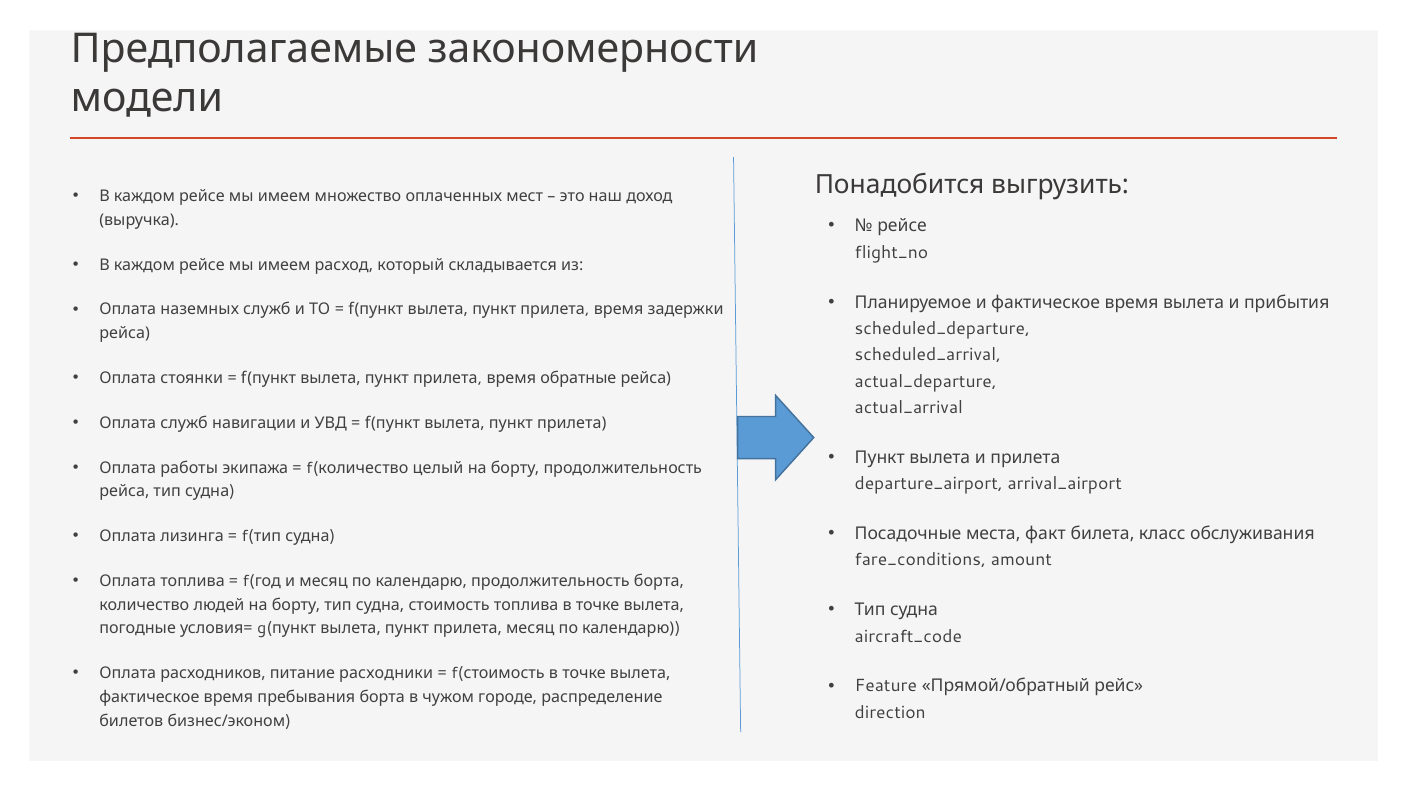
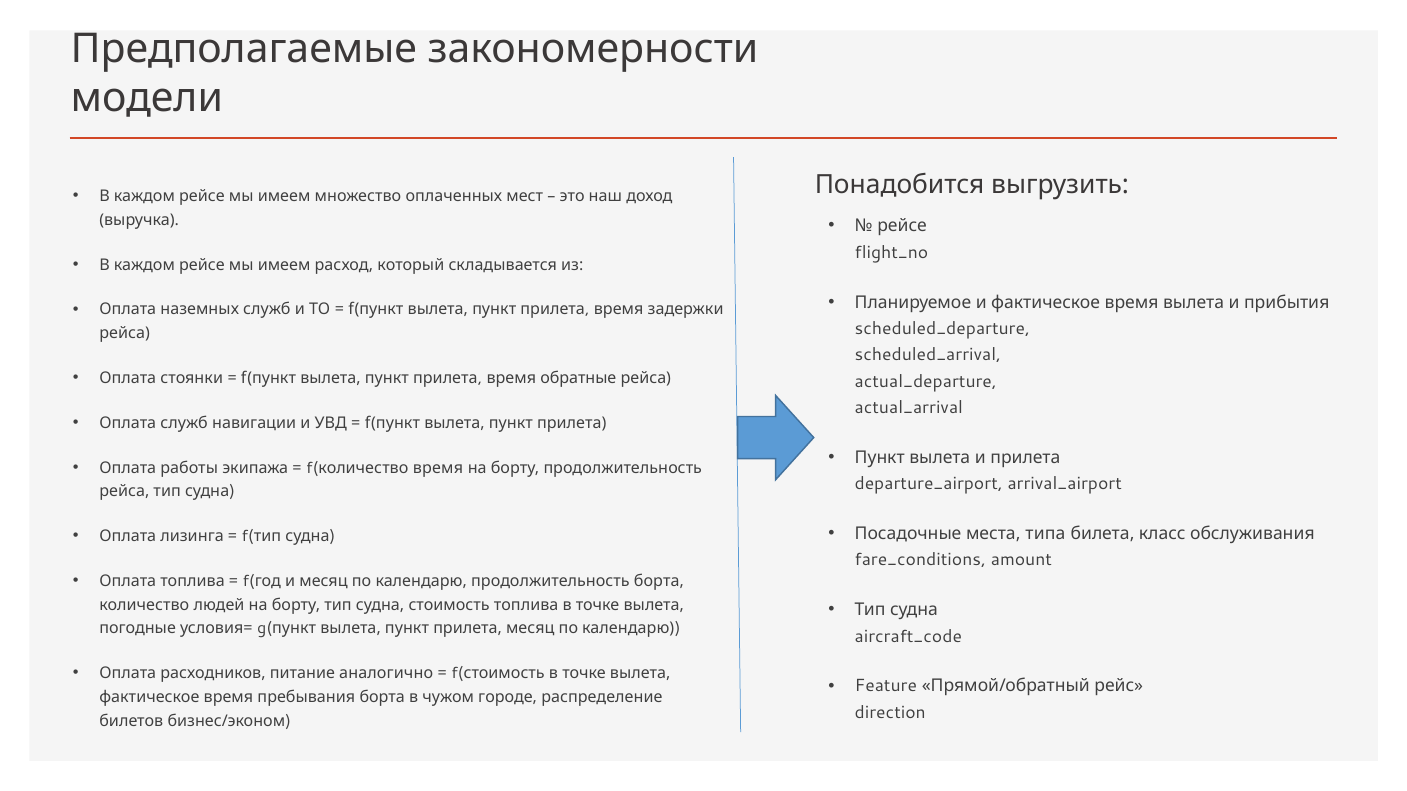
f(количество целый: целый -> время
факт: факт -> типа
расходники: расходники -> аналогично
